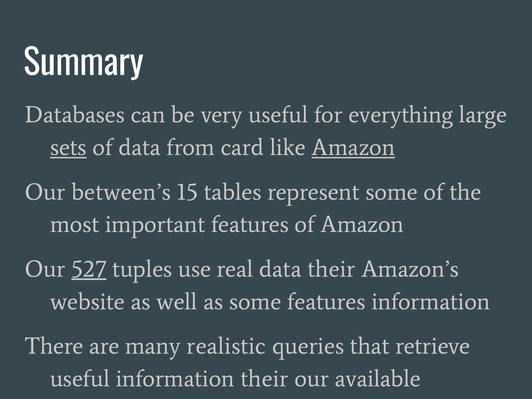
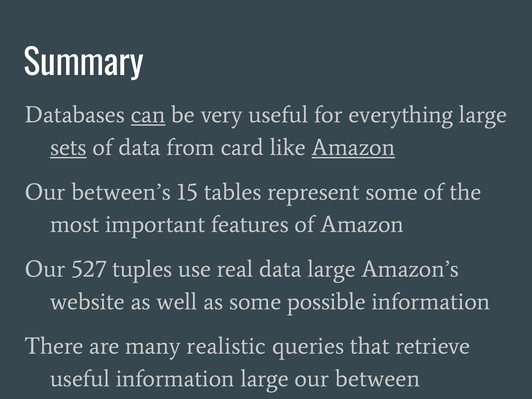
can underline: none -> present
527 underline: present -> none
data their: their -> large
some features: features -> possible
information their: their -> large
available: available -> between
